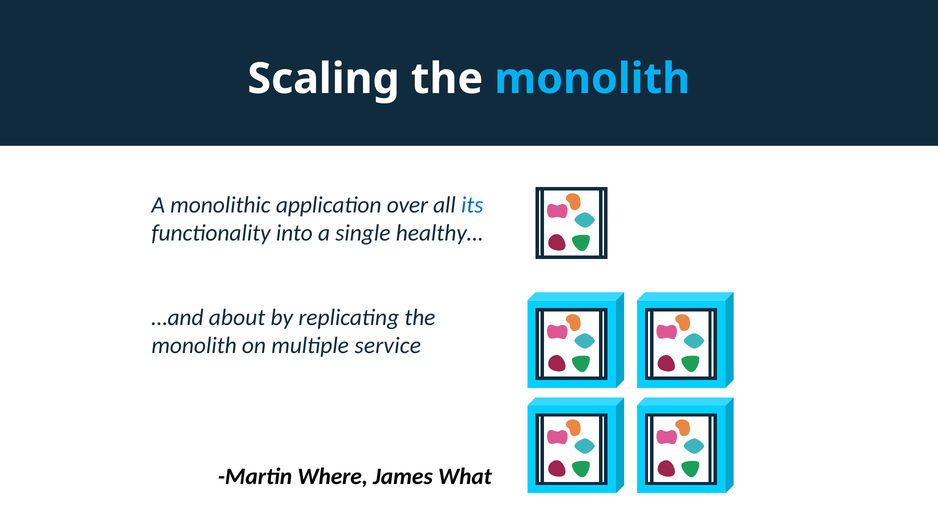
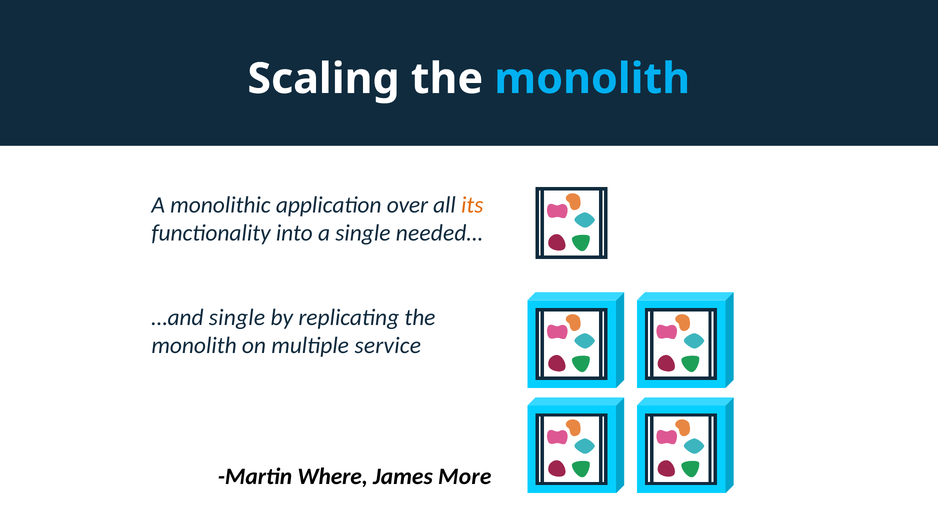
its colour: blue -> orange
healthy…: healthy… -> needed…
…and about: about -> single
What: What -> More
